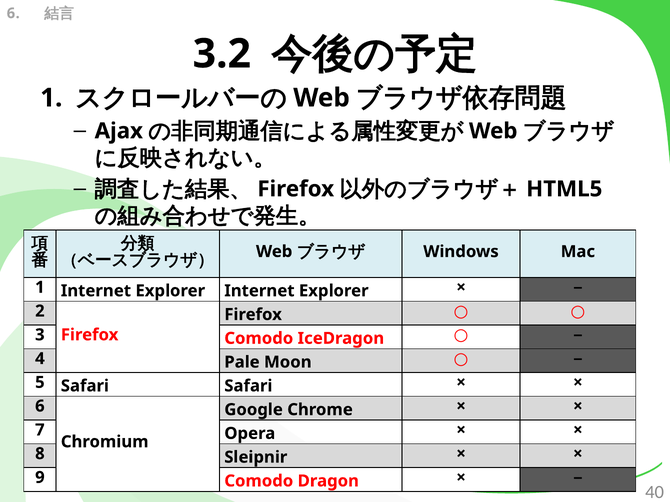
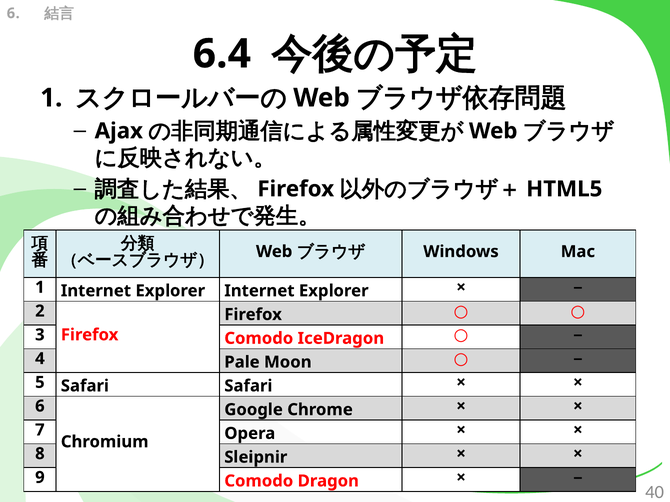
3.2: 3.2 -> 6.4
